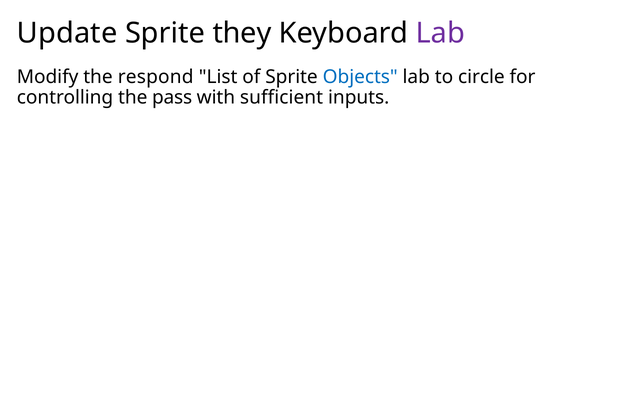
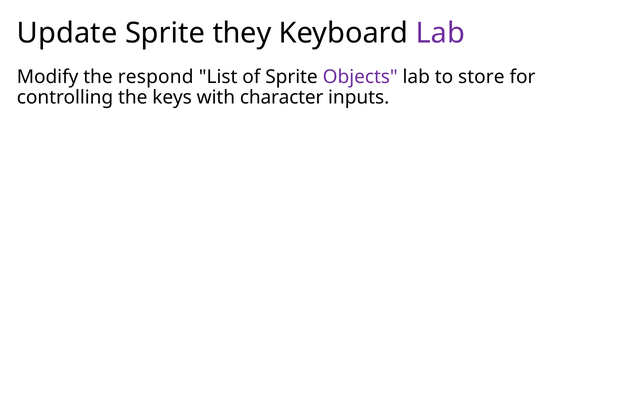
Objects colour: blue -> purple
circle: circle -> store
pass: pass -> keys
sufficient: sufficient -> character
